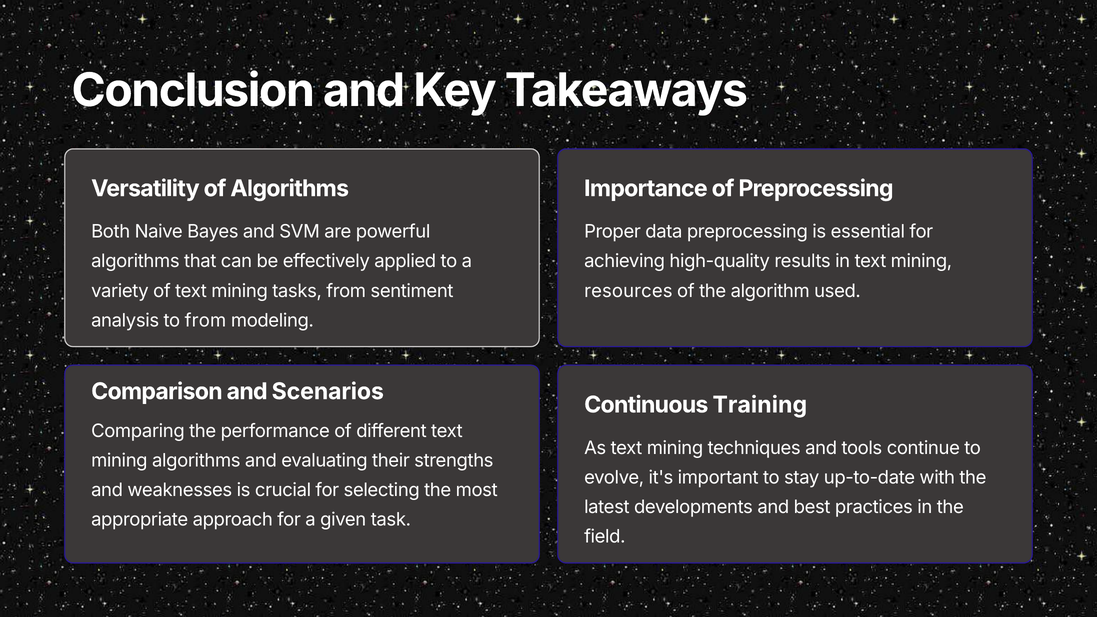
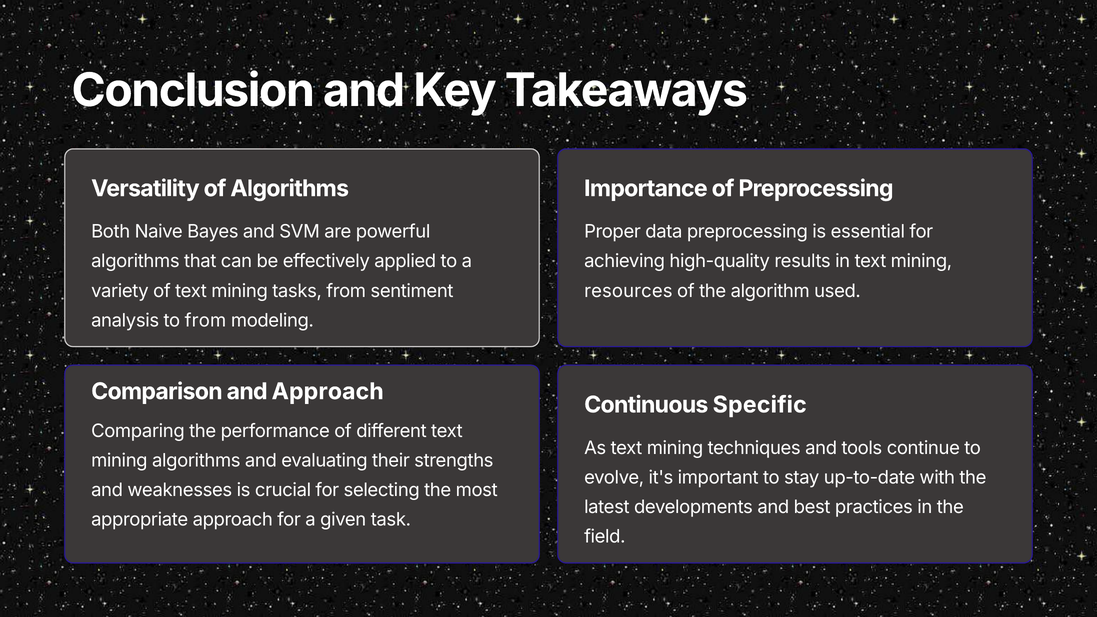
and Scenarios: Scenarios -> Approach
Training: Training -> Specific
